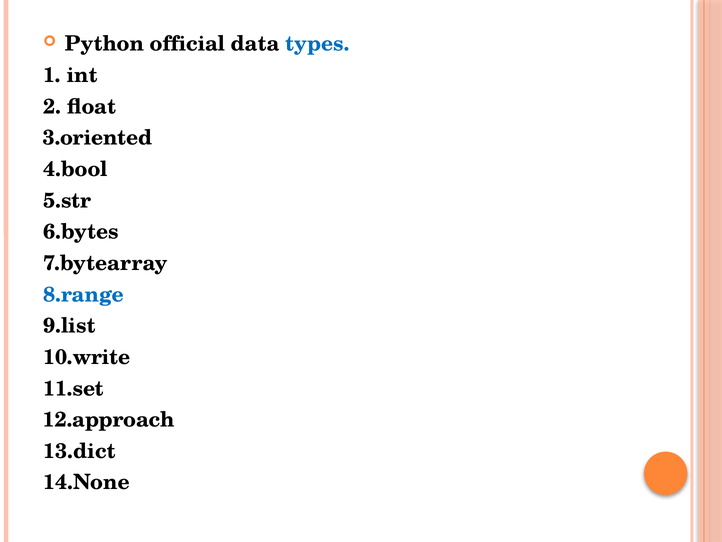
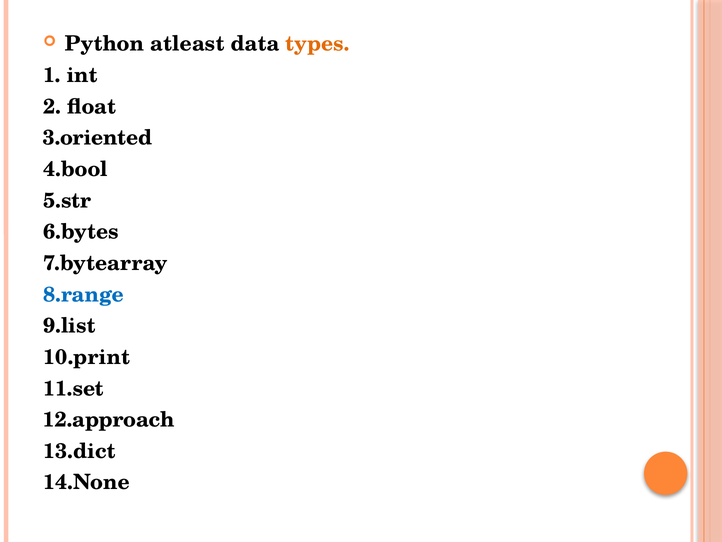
official: official -> atleast
types colour: blue -> orange
10.write: 10.write -> 10.print
